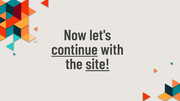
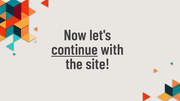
site underline: present -> none
